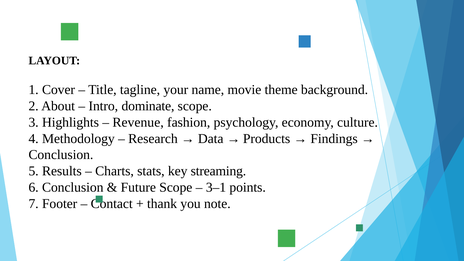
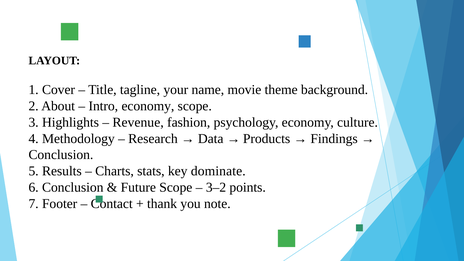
Intro dominate: dominate -> economy
streaming: streaming -> dominate
3–1: 3–1 -> 3–2
